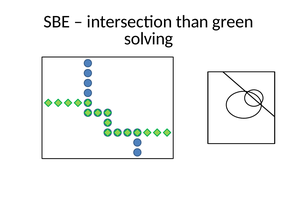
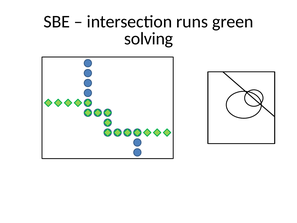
than: than -> runs
